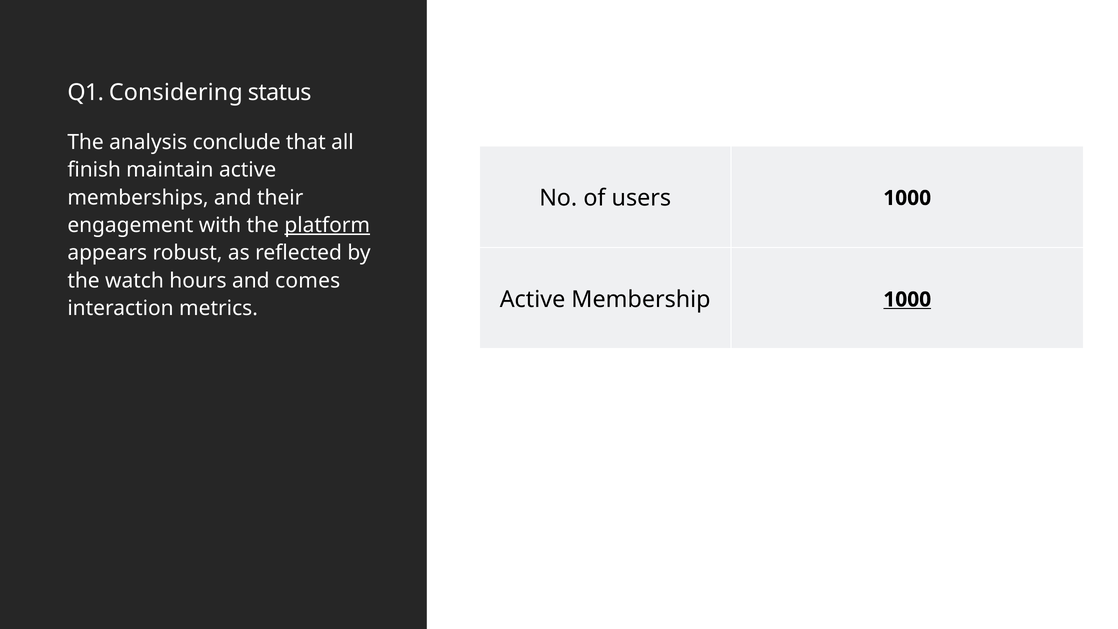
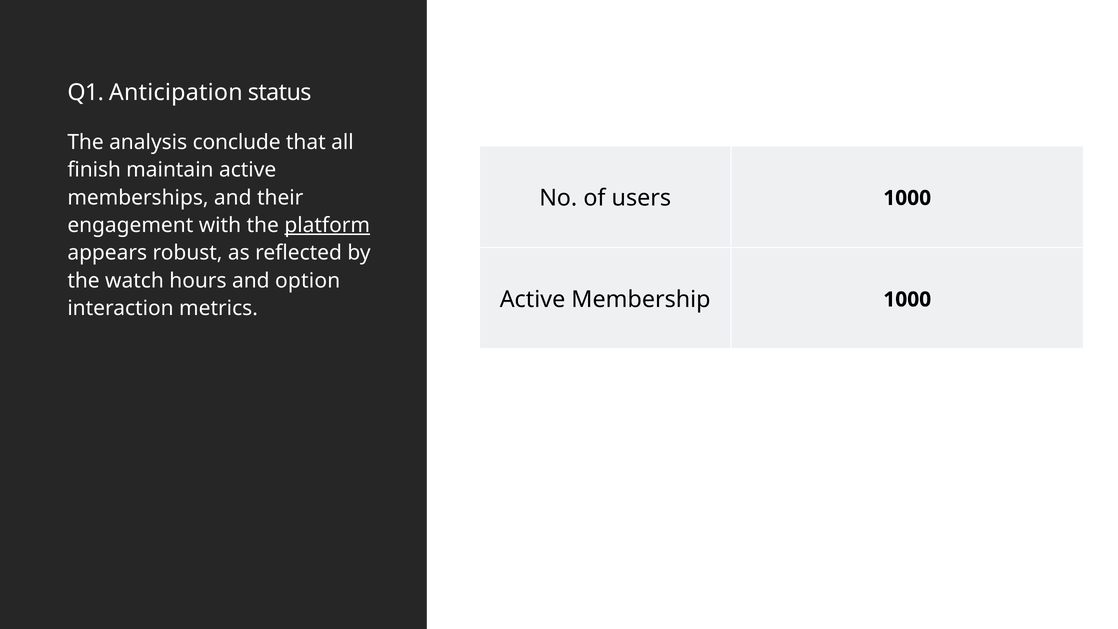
Considering: Considering -> Anticipation
comes: comes -> option
1000 at (907, 299) underline: present -> none
